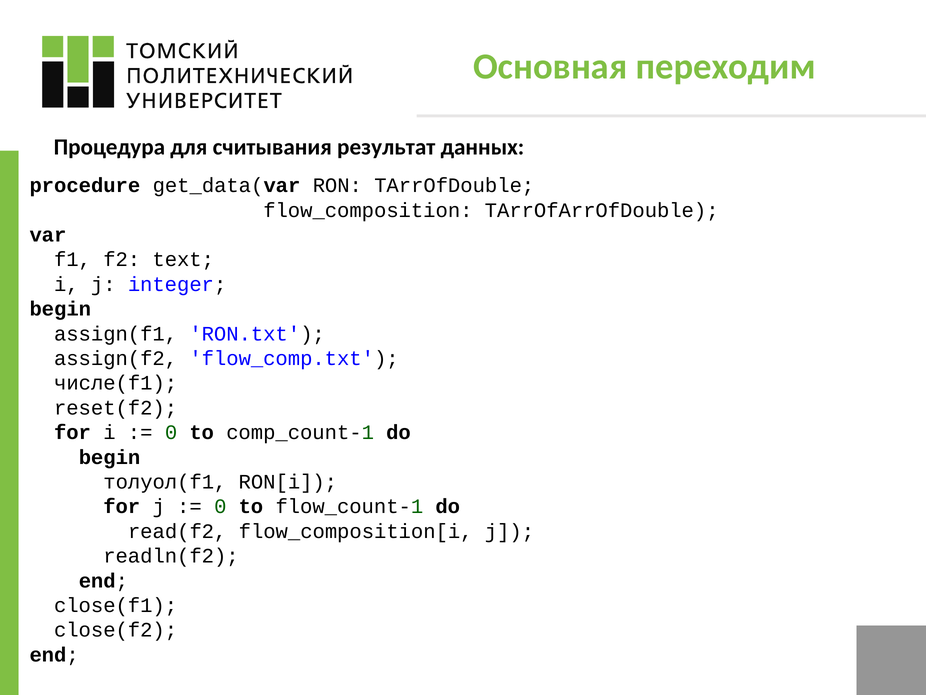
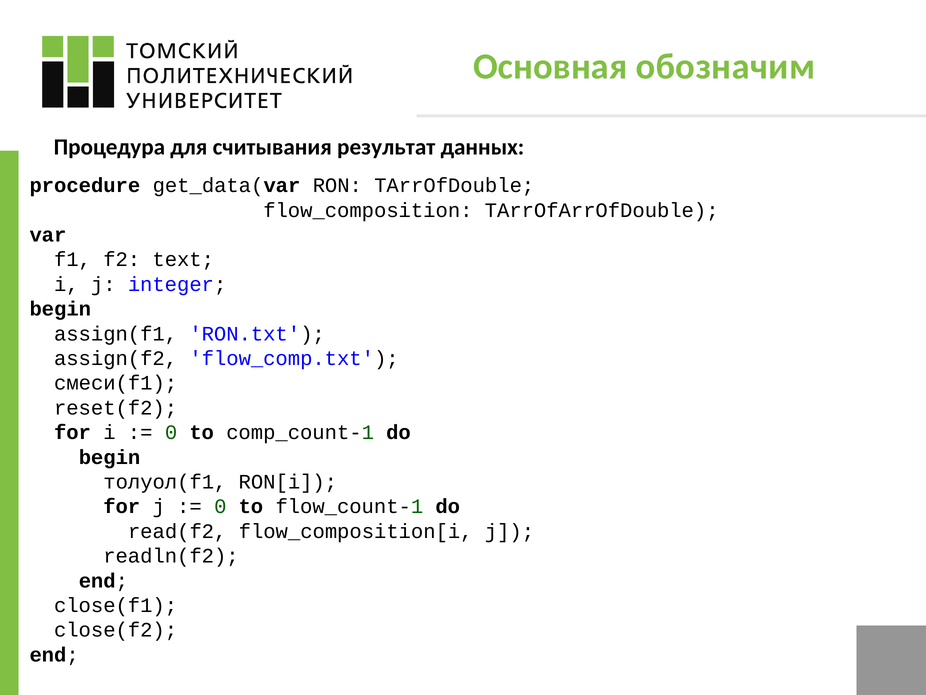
переходим: переходим -> обозначим
числе(f1: числе(f1 -> смеси(f1
